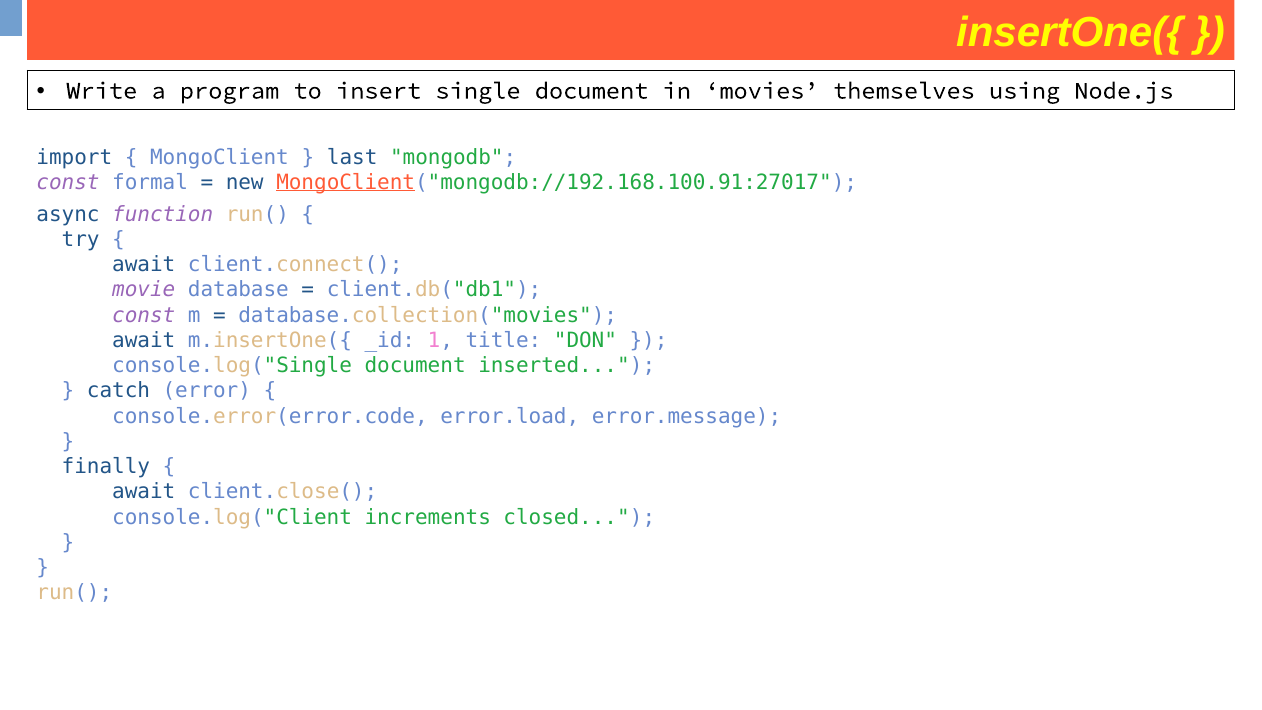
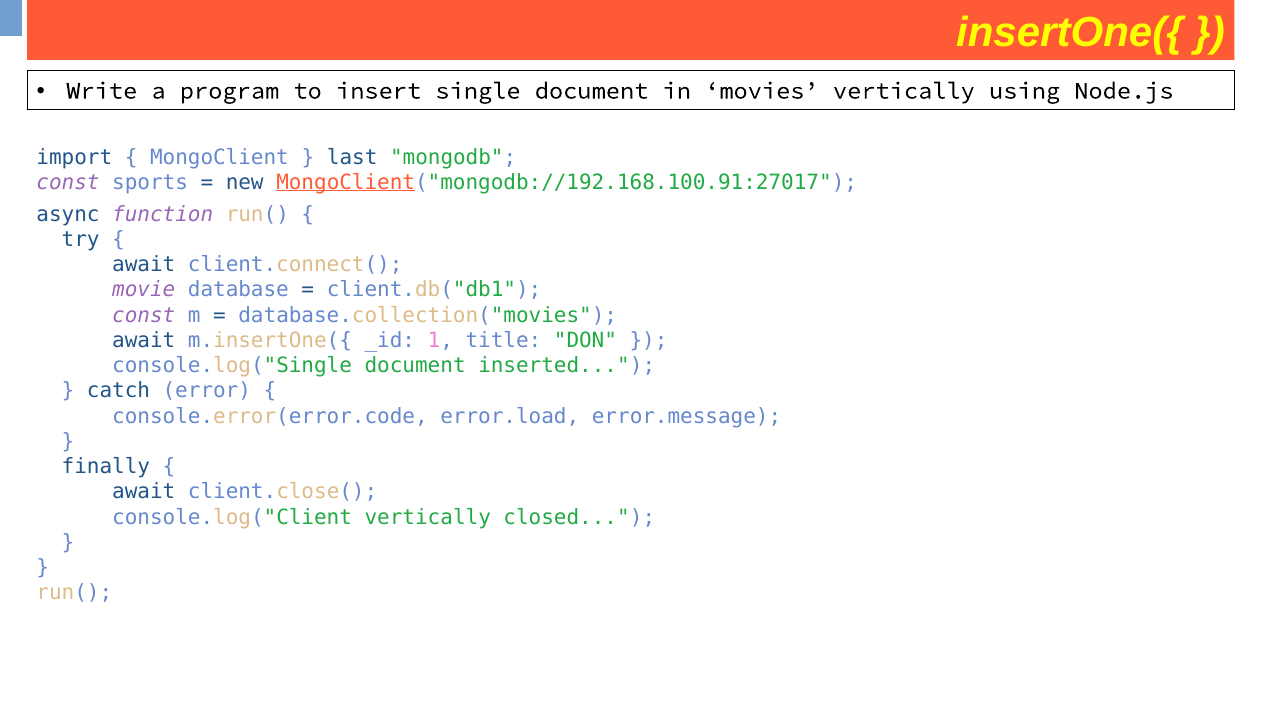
movies themselves: themselves -> vertically
formal: formal -> sports
console.log("Client increments: increments -> vertically
